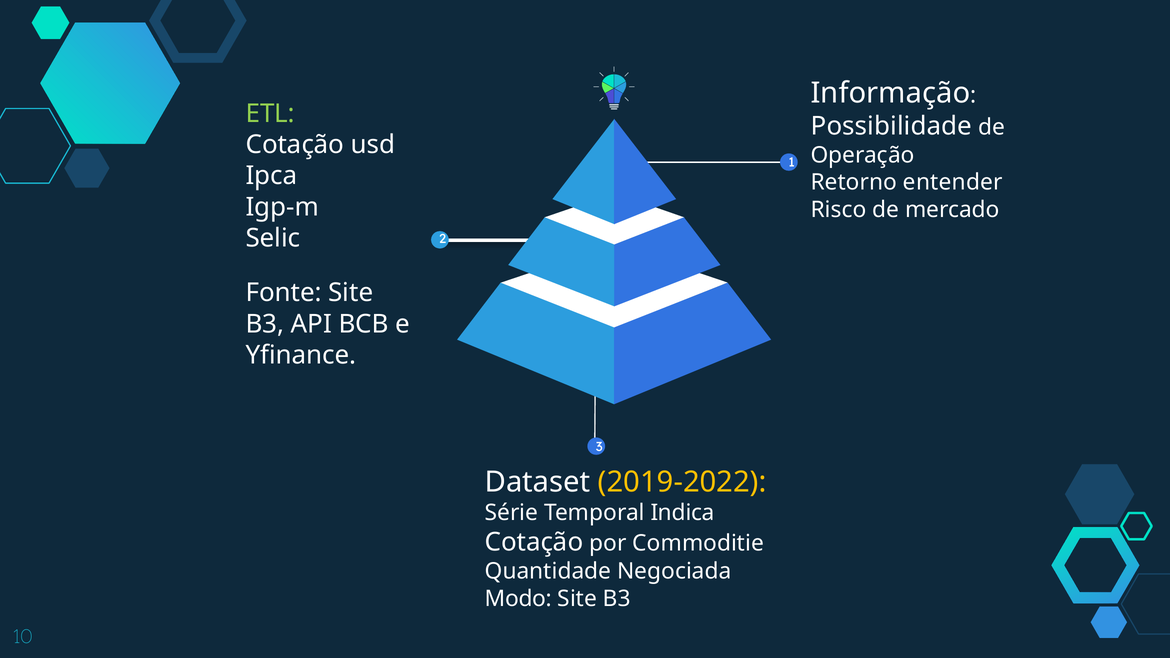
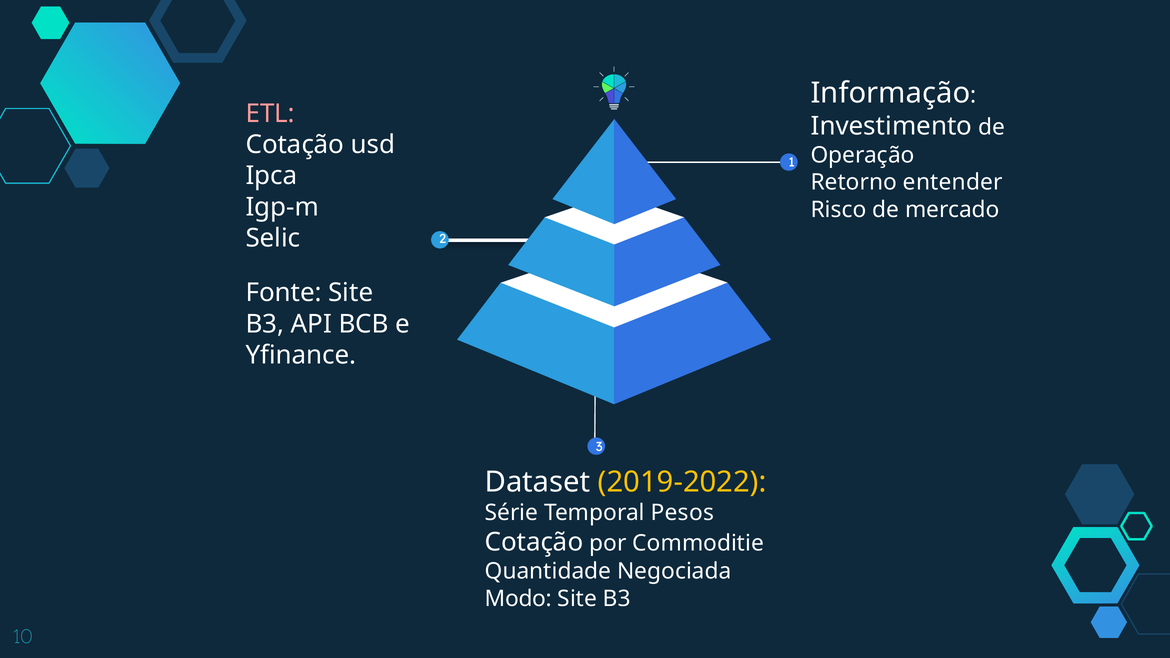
ETL colour: light green -> pink
Possibilidade: Possibilidade -> Investimento
Indica: Indica -> Pesos
